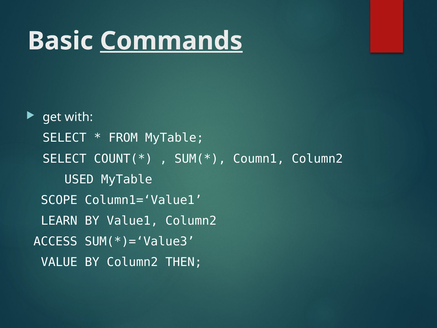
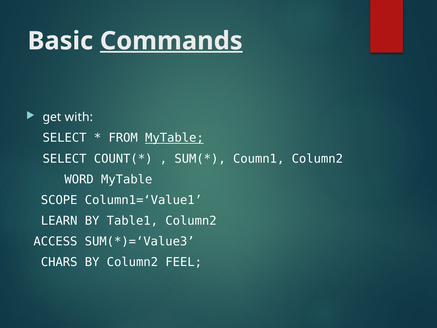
MyTable at (174, 138) underline: none -> present
USED: USED -> WORD
Value1: Value1 -> Table1
VALUE: VALUE -> CHARS
THEN: THEN -> FEEL
